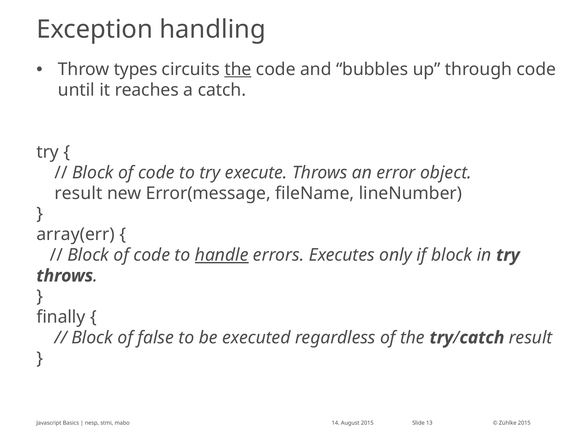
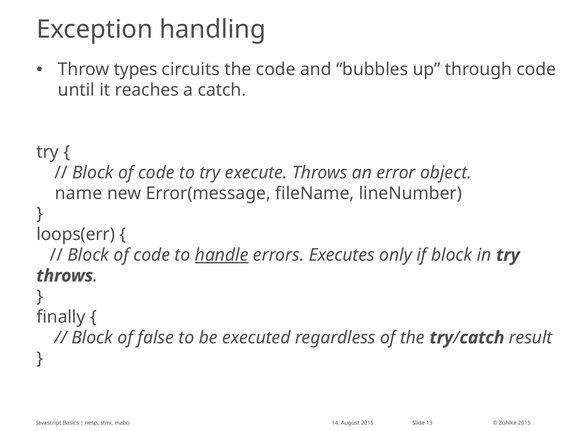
the at (238, 69) underline: present -> none
result at (79, 193): result -> name
array(err: array(err -> loops(err
